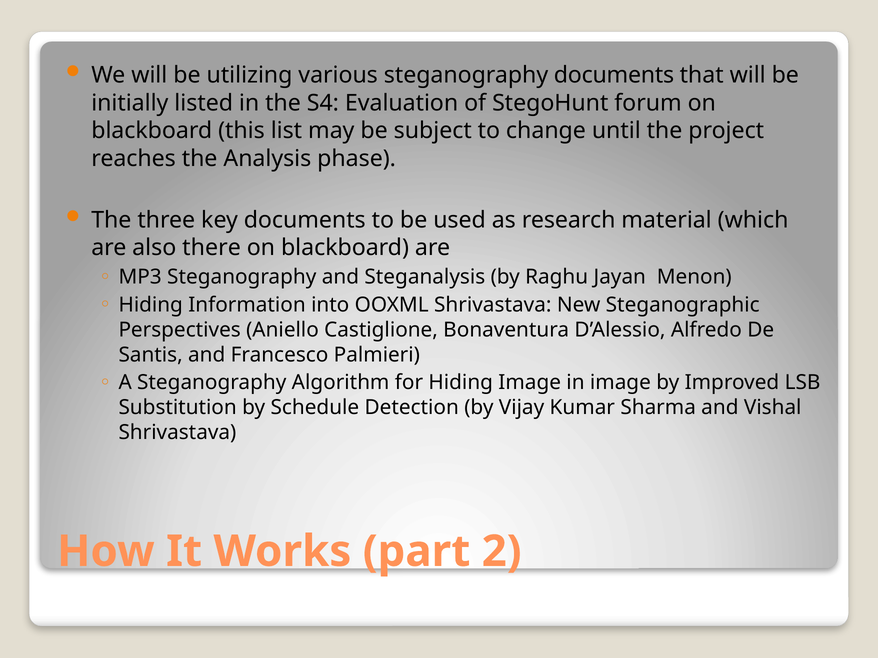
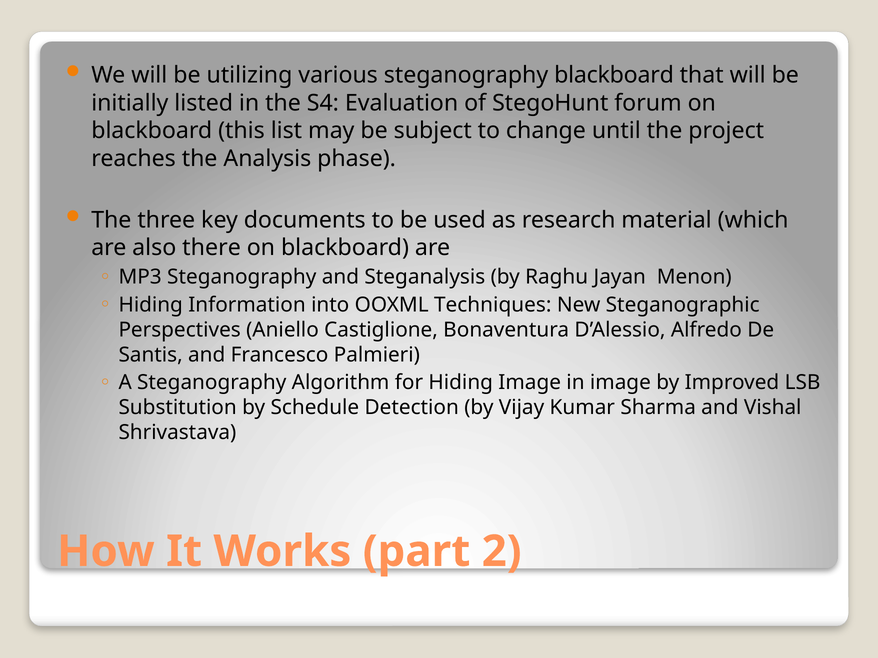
steganography documents: documents -> blackboard
OOXML Shrivastava: Shrivastava -> Techniques
